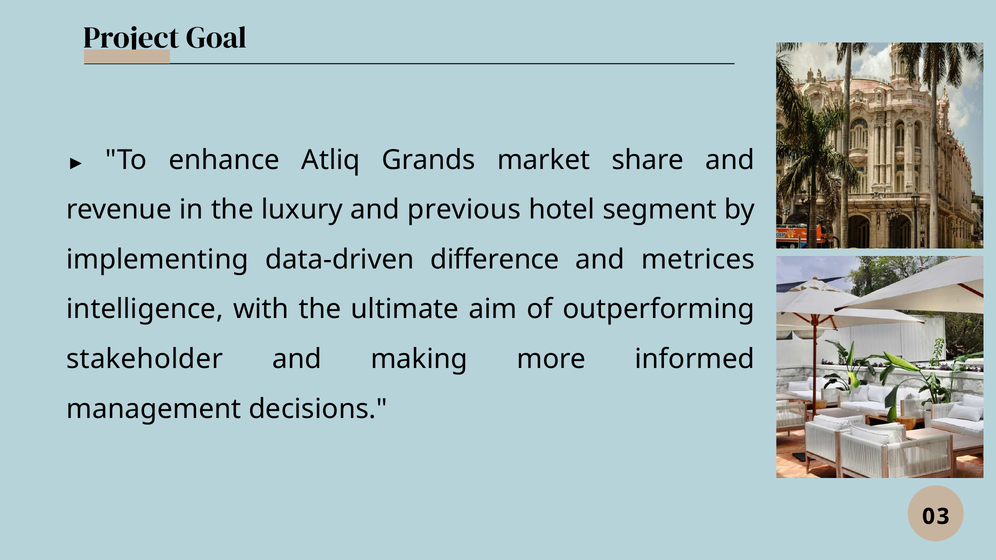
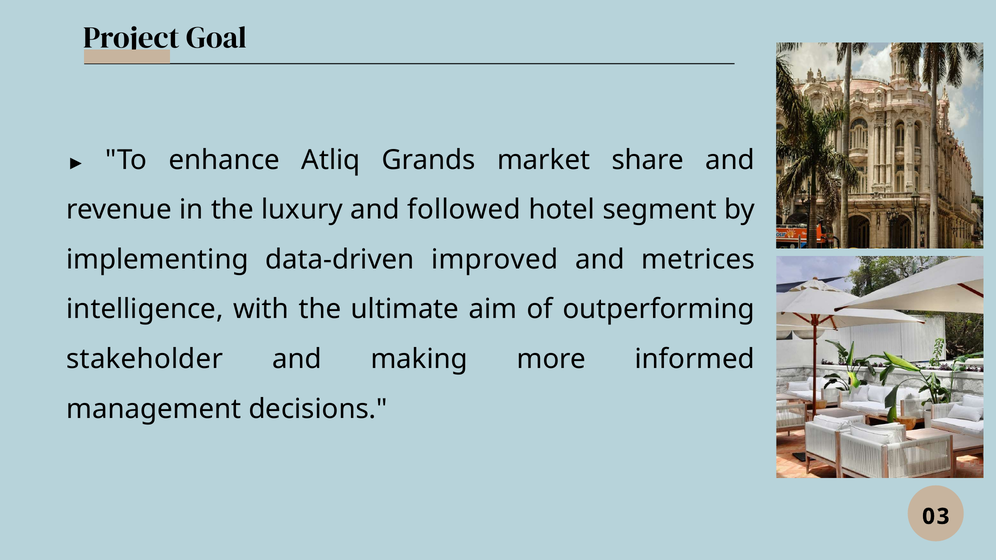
previous: previous -> followed
difference: difference -> improved
